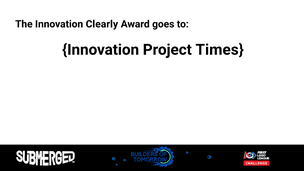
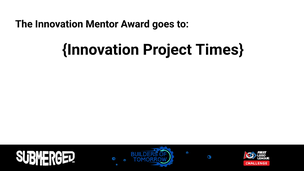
Clearly: Clearly -> Mentor
